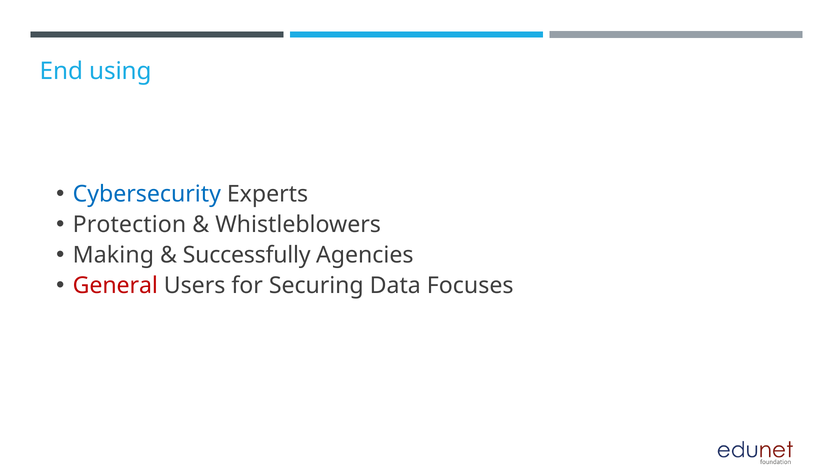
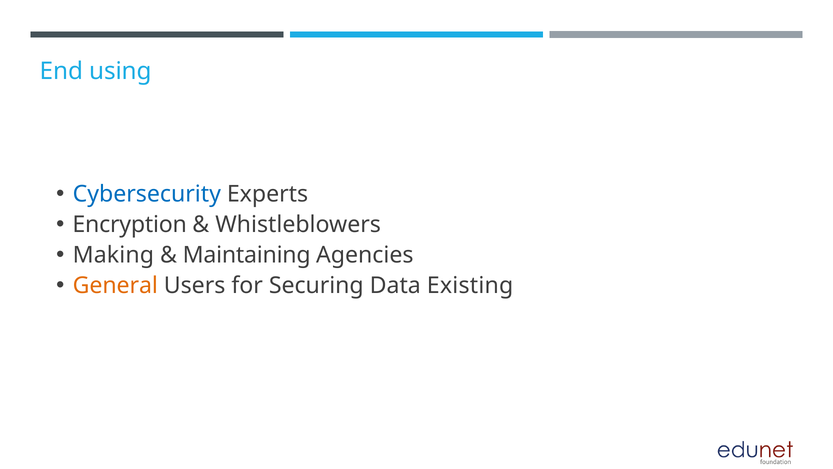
Protection: Protection -> Encryption
Successfully: Successfully -> Maintaining
General colour: red -> orange
Focuses: Focuses -> Existing
